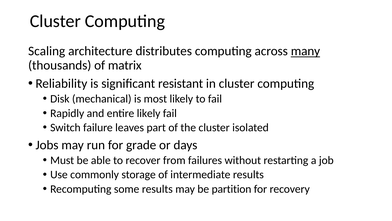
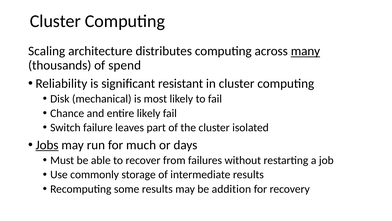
matrix: matrix -> spend
Rapidly: Rapidly -> Chance
Jobs underline: none -> present
grade: grade -> much
partition: partition -> addition
